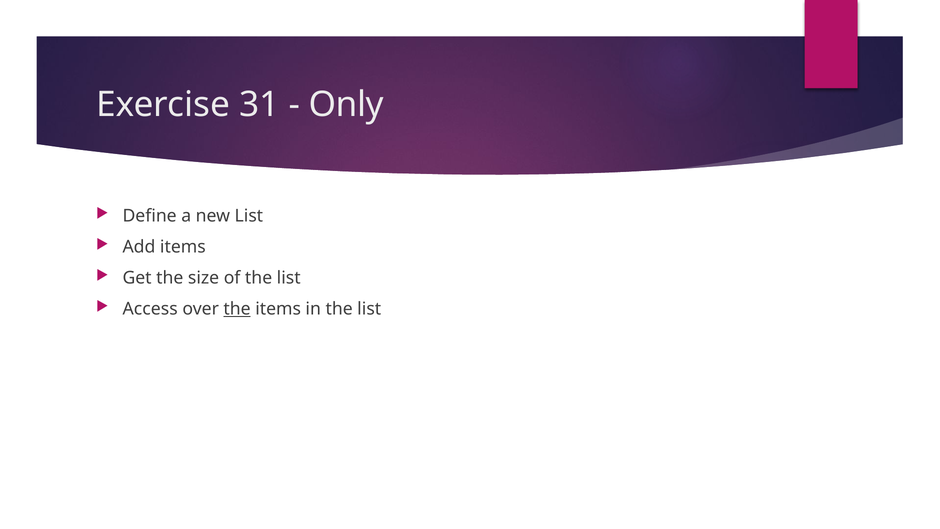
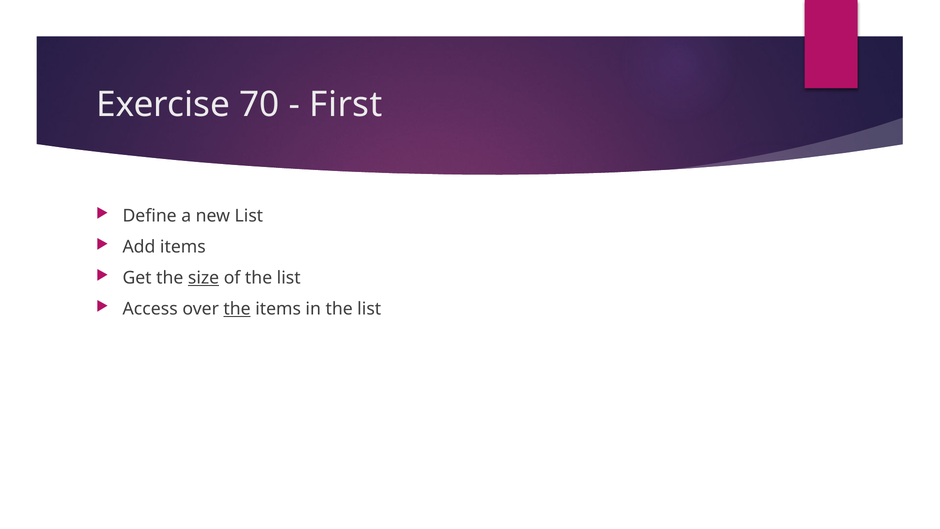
31: 31 -> 70
Only: Only -> First
size underline: none -> present
